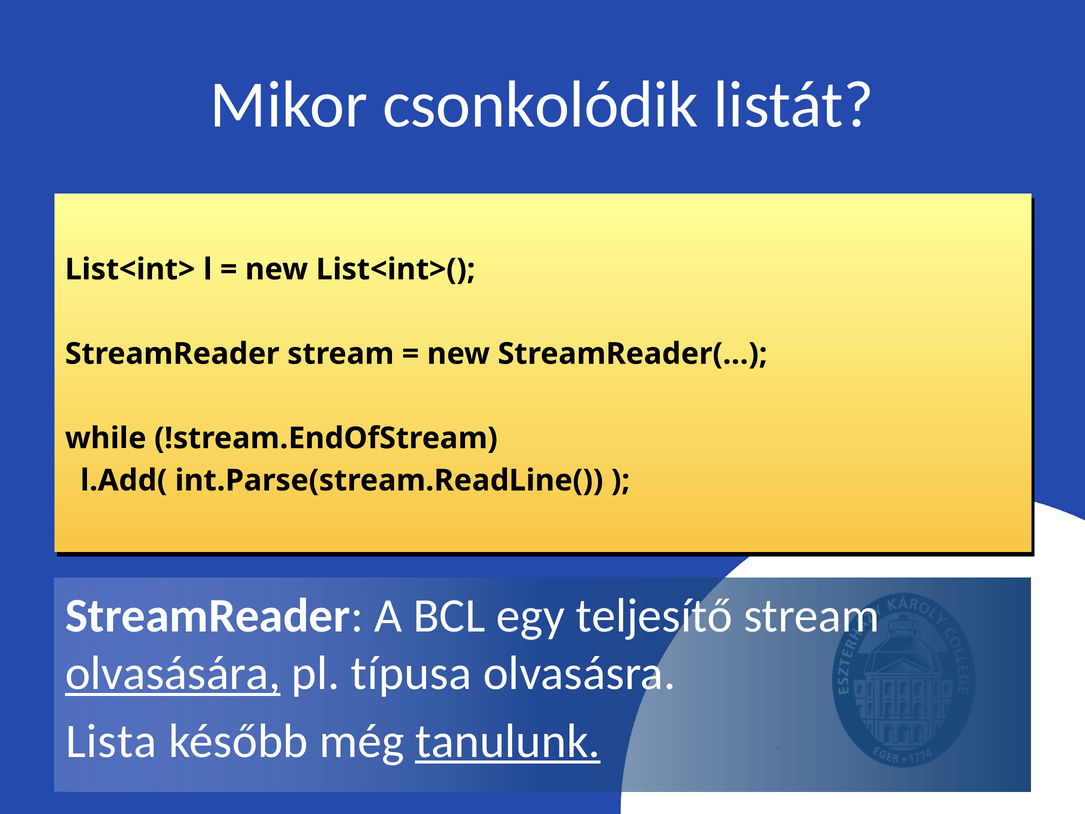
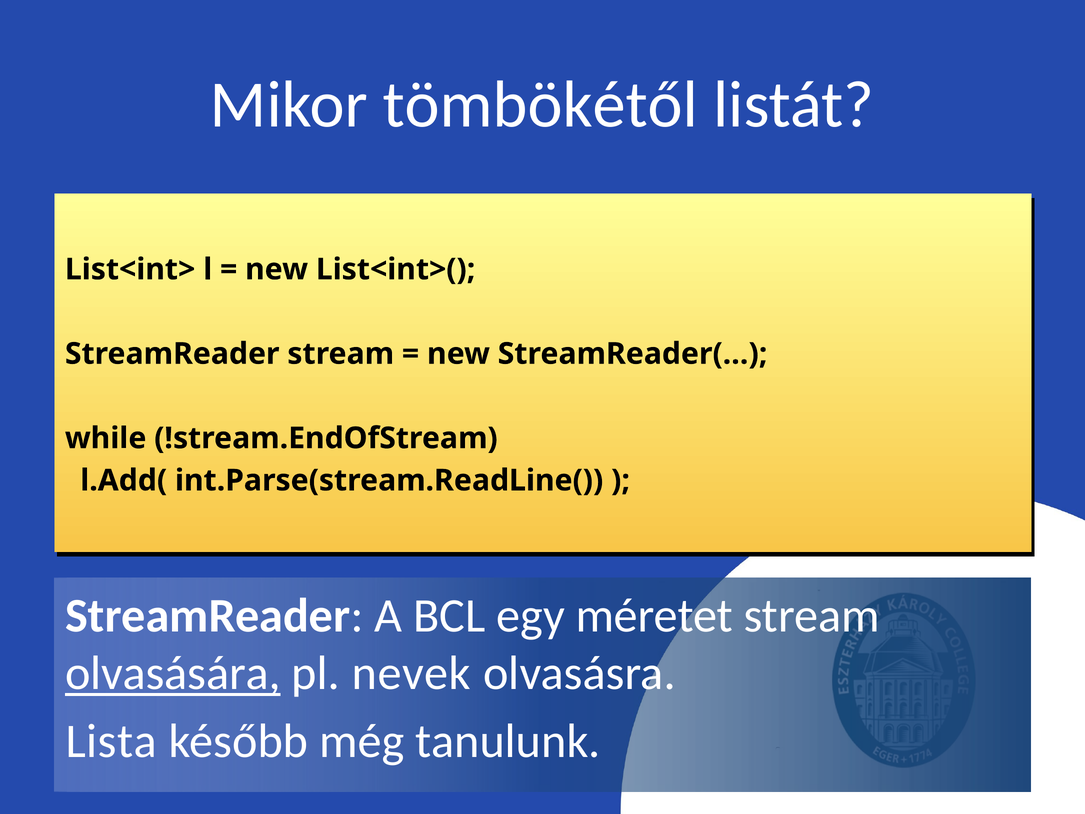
csonkolódik: csonkolódik -> tömbökétől
teljesítő: teljesítő -> méretet
típusa: típusa -> nevek
tanulunk underline: present -> none
